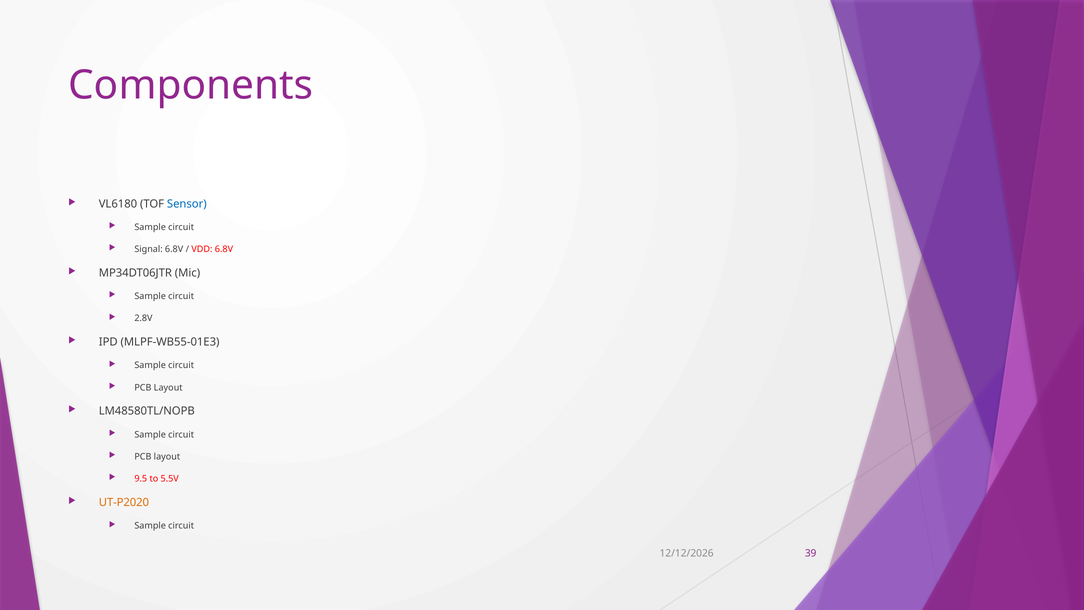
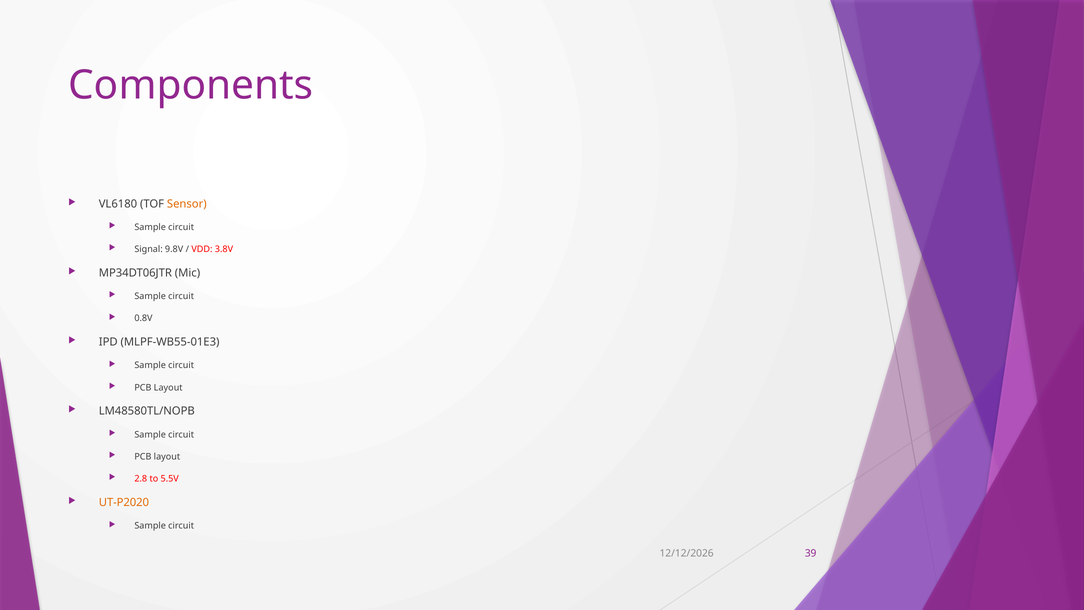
Sensor colour: blue -> orange
Signal 6.8V: 6.8V -> 9.8V
VDD 6.8V: 6.8V -> 3.8V
2.8V: 2.8V -> 0.8V
9.5: 9.5 -> 2.8
